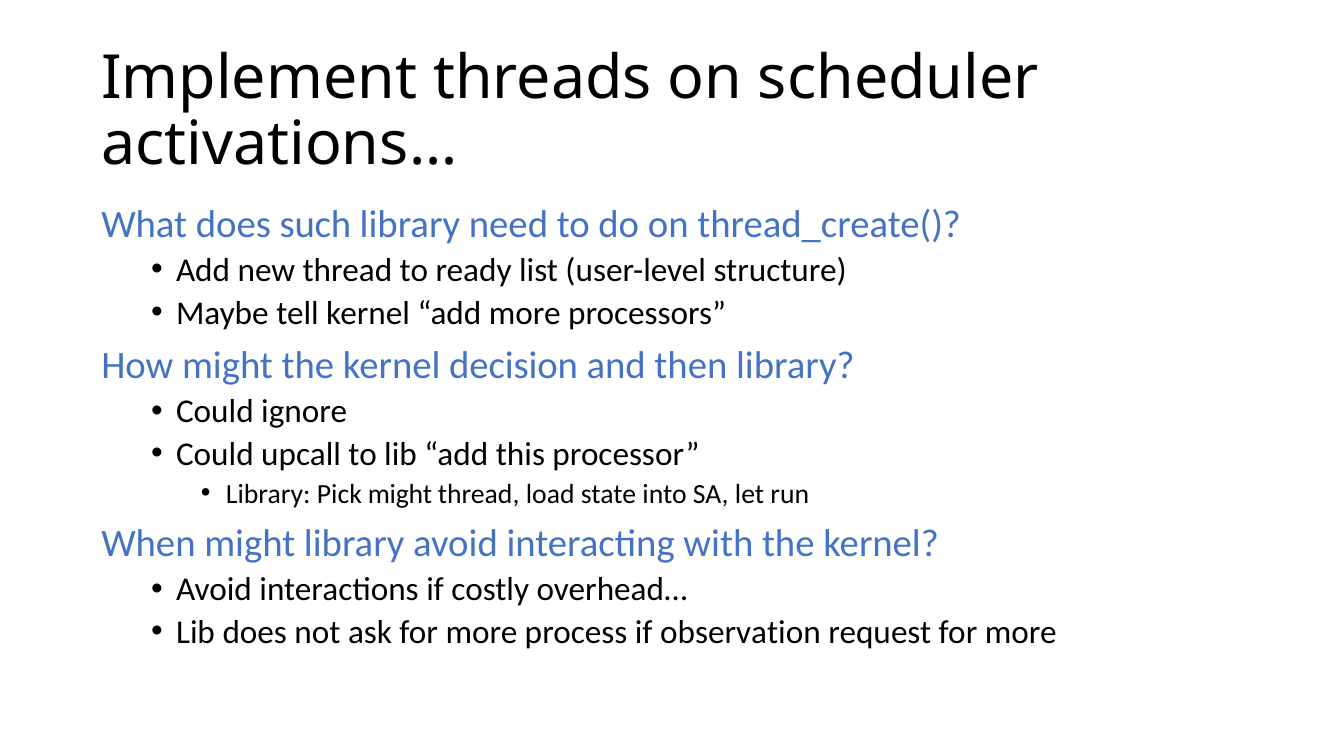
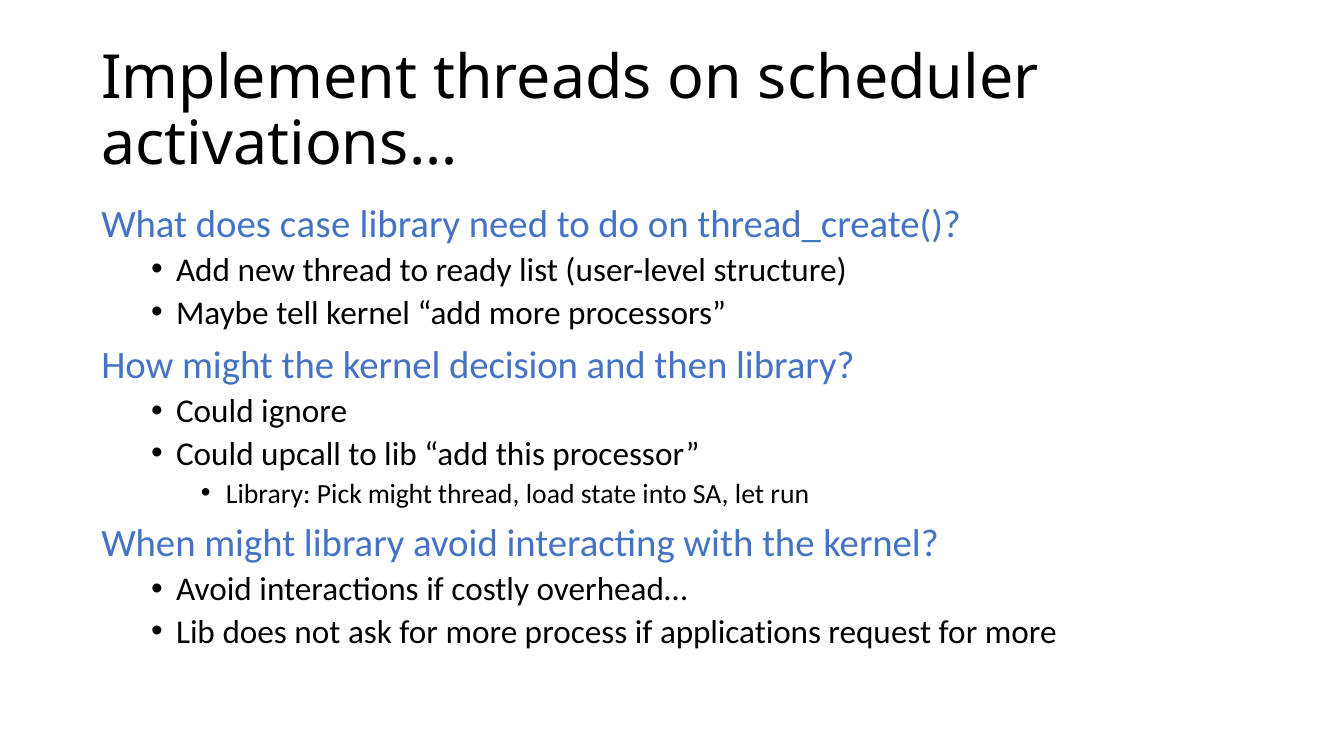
such: such -> case
observation: observation -> applications
